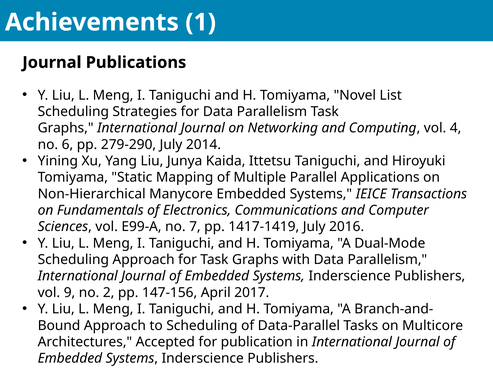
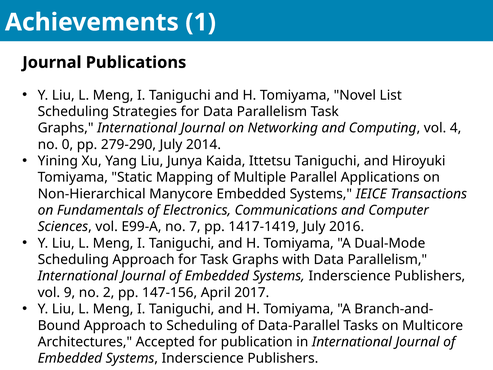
6: 6 -> 0
